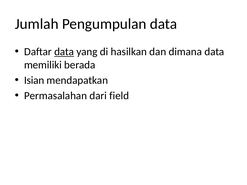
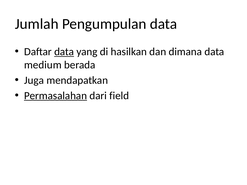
memiliki: memiliki -> medium
Isian: Isian -> Juga
Permasalahan underline: none -> present
